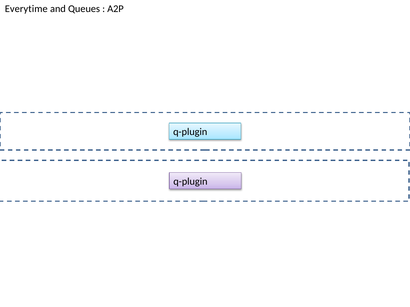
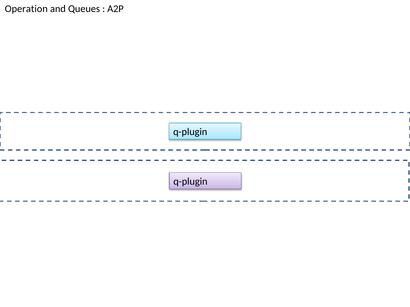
Everytime: Everytime -> Operation
